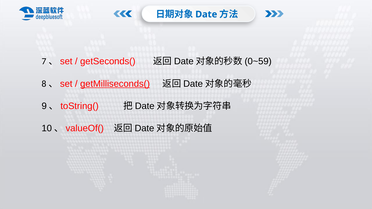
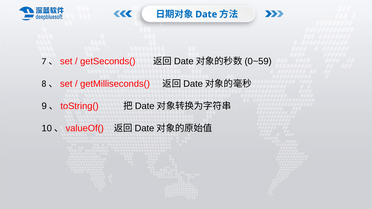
getMilliseconds( underline: present -> none
